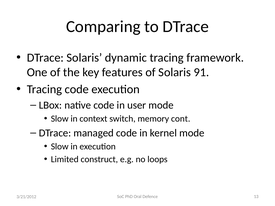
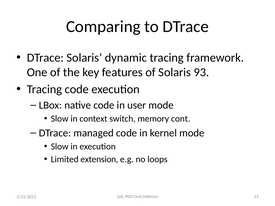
91: 91 -> 93
construct: construct -> extension
